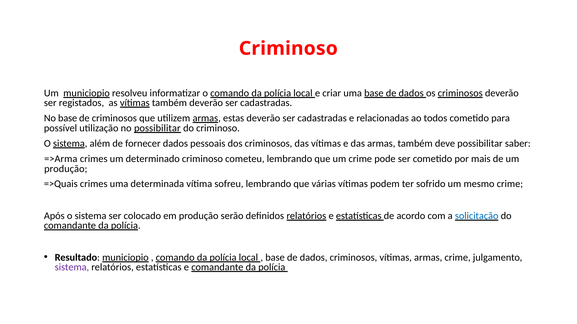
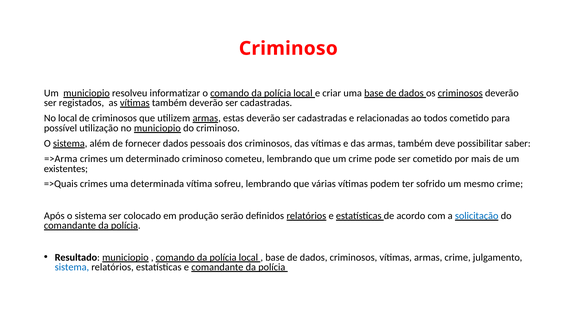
No base: base -> local
no possibilitar: possibilitar -> municiopio
produção at (66, 169): produção -> existentes
sistema at (72, 268) colour: purple -> blue
